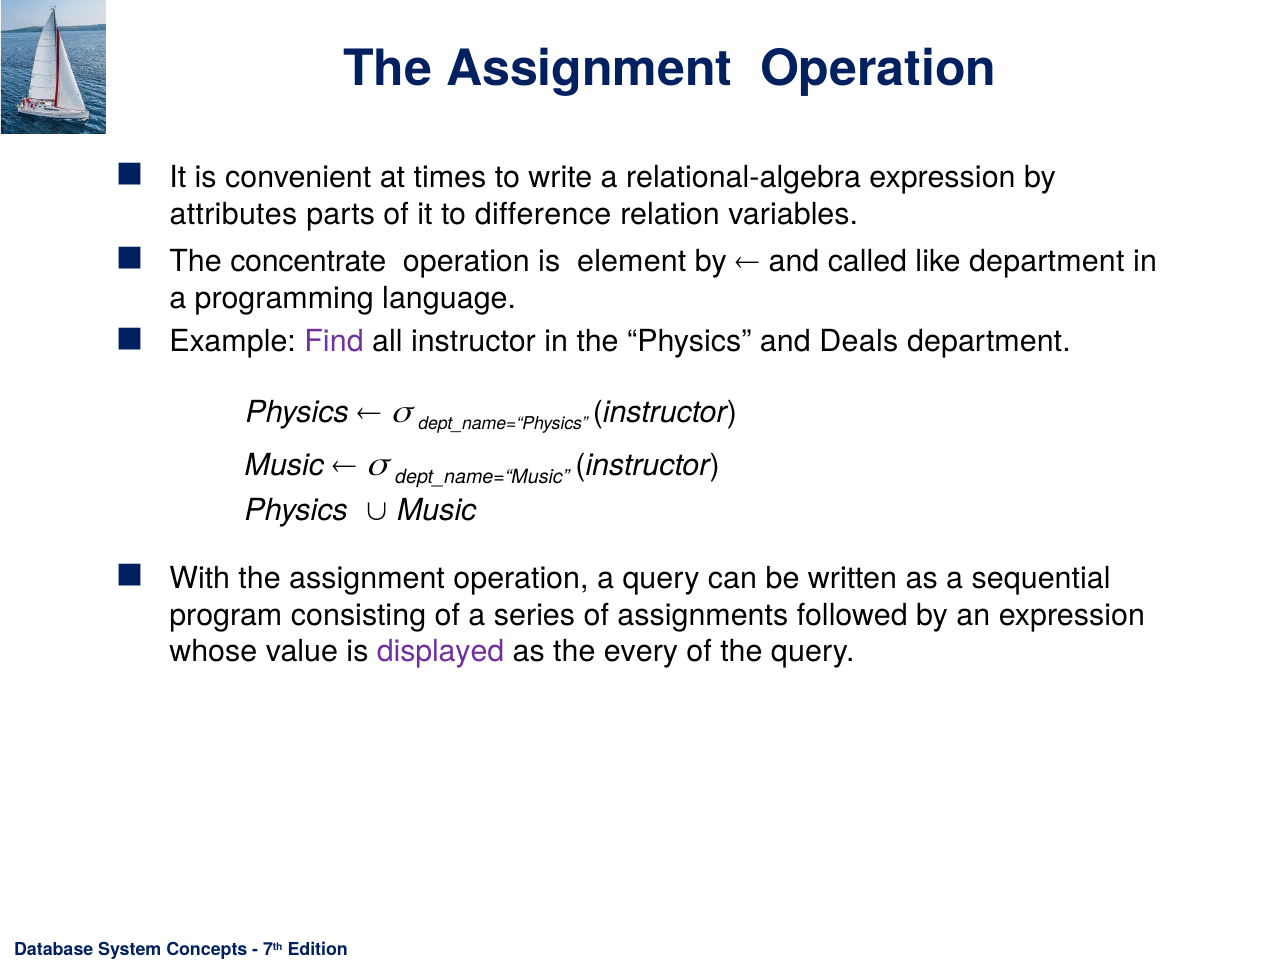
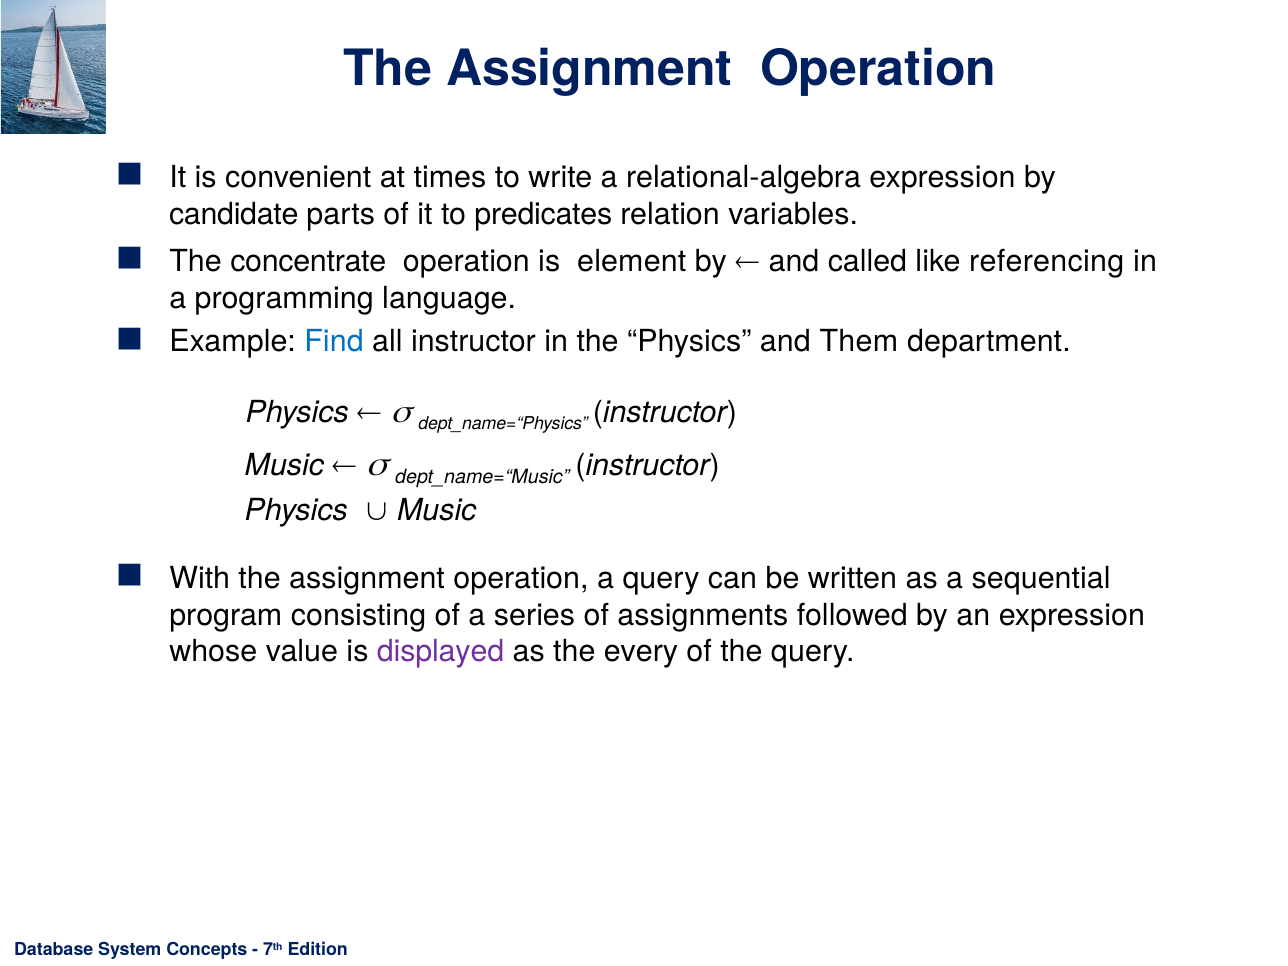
attributes: attributes -> candidate
difference: difference -> predicates
like department: department -> referencing
Find colour: purple -> blue
Deals: Deals -> Them
